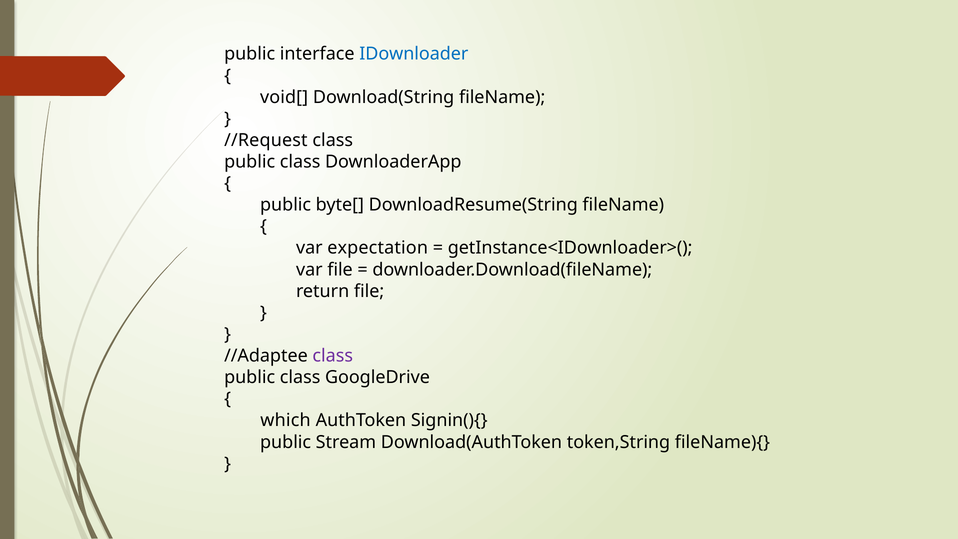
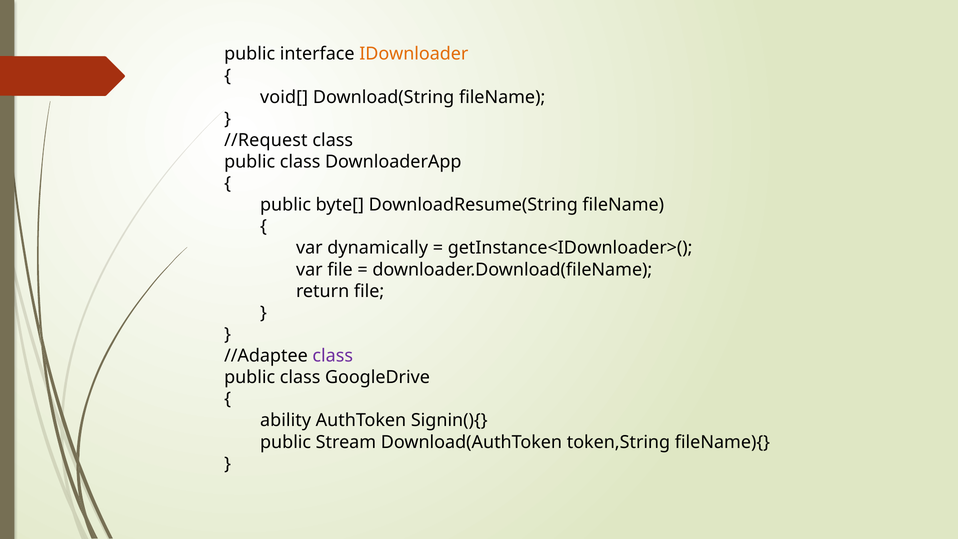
IDownloader colour: blue -> orange
expectation: expectation -> dynamically
which: which -> ability
